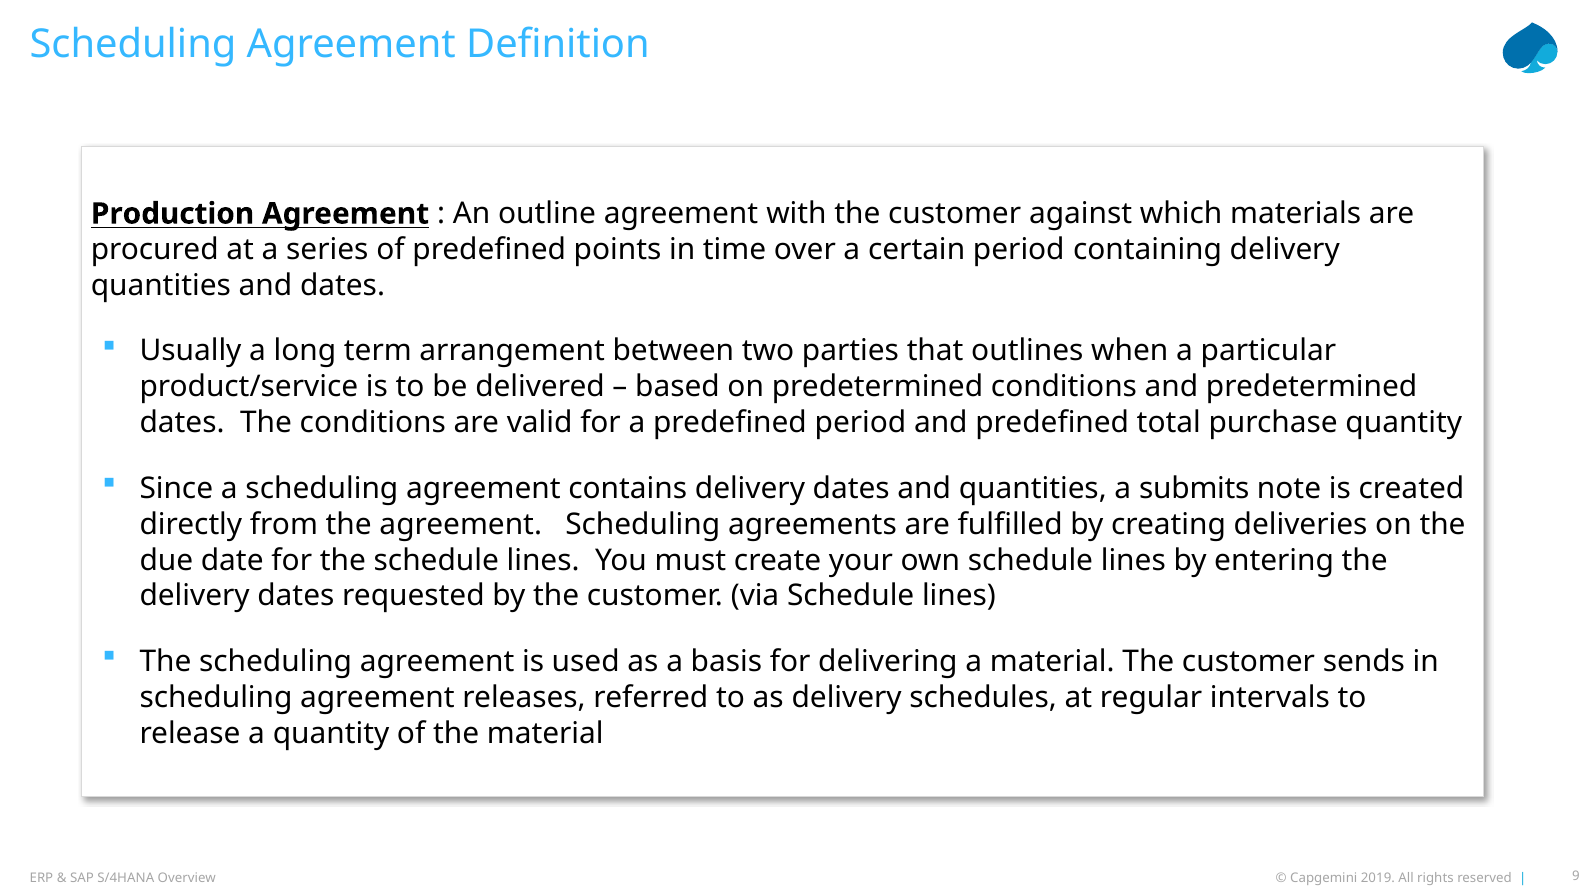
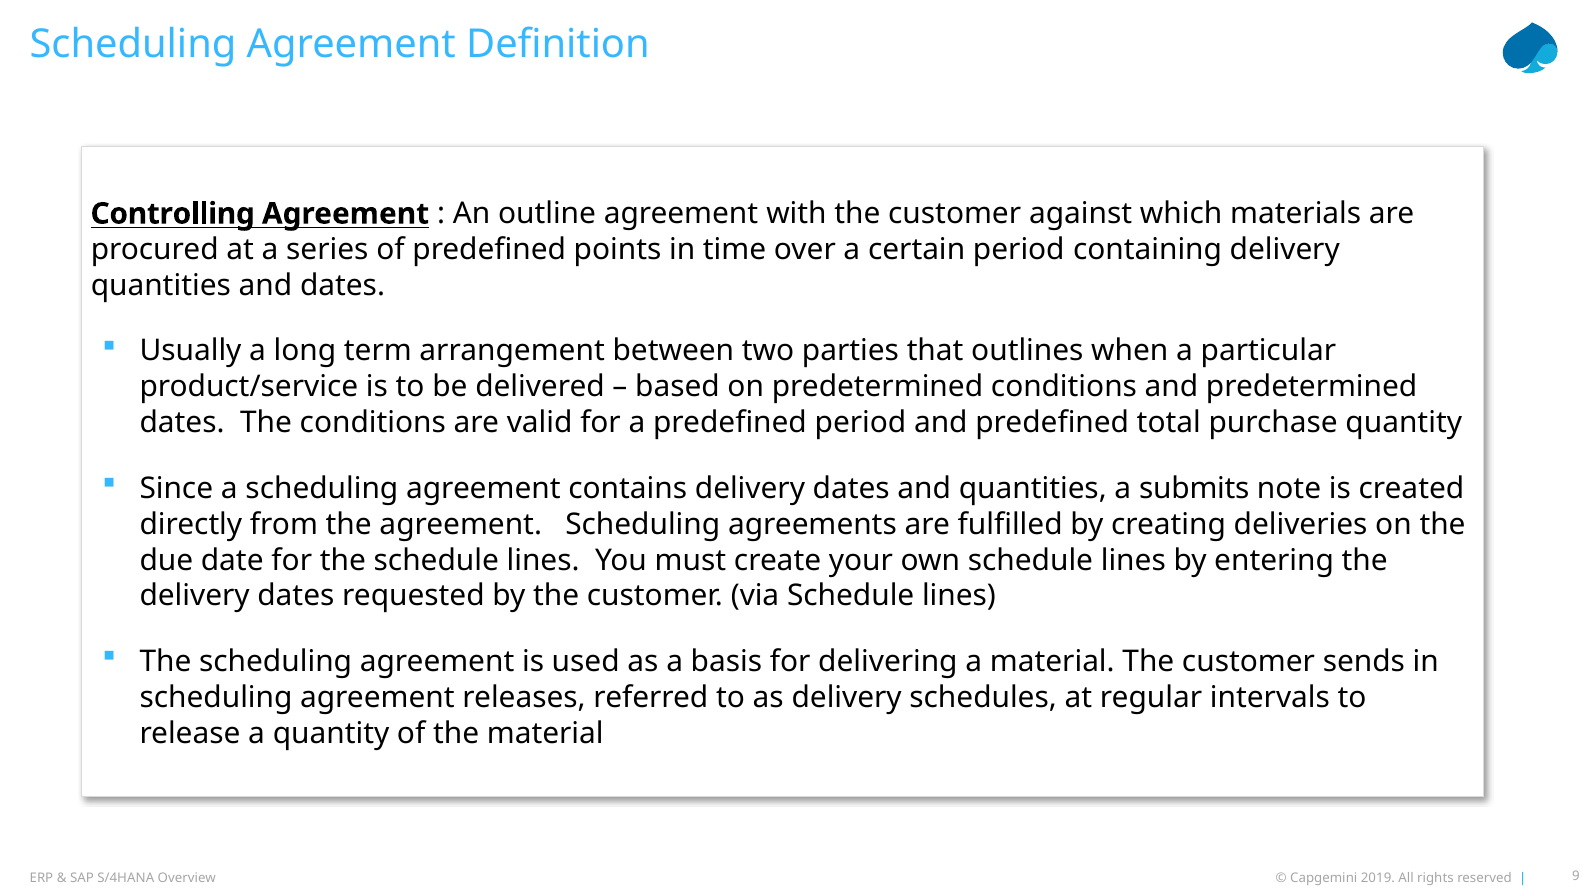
Production: Production -> Controlling
